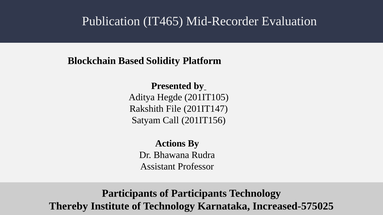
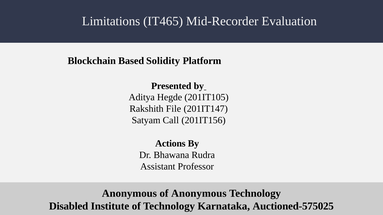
Publication: Publication -> Limitations
Participants at (129, 194): Participants -> Anonymous
of Participants: Participants -> Anonymous
Thereby: Thereby -> Disabled
Increased-575025: Increased-575025 -> Auctioned-575025
